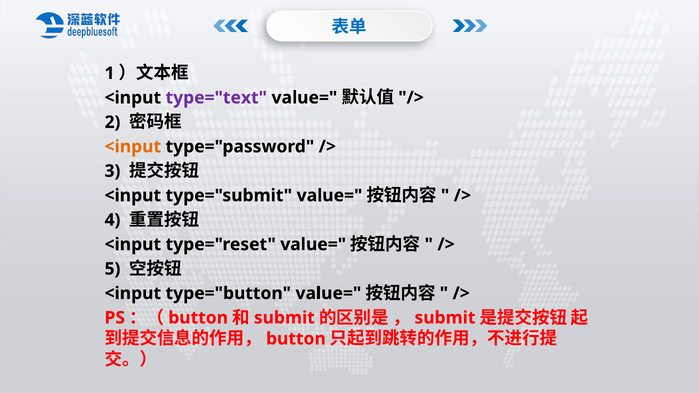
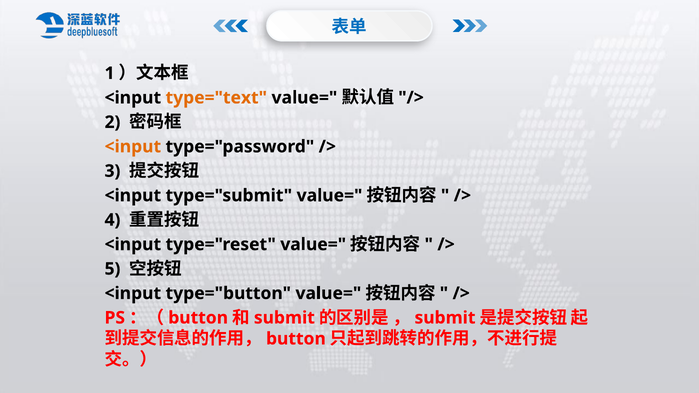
type="text colour: purple -> orange
